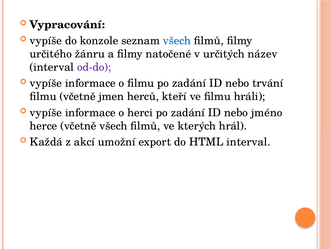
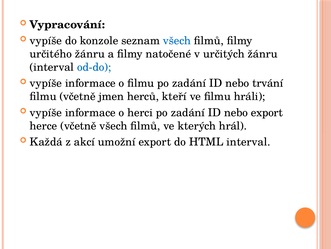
určitých název: název -> žánru
od-do colour: purple -> blue
nebo jméno: jméno -> export
